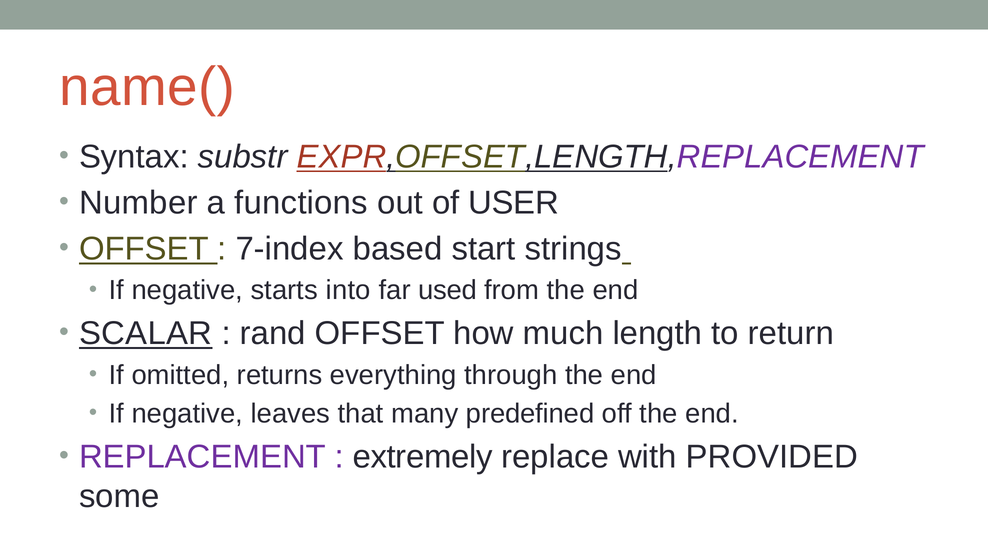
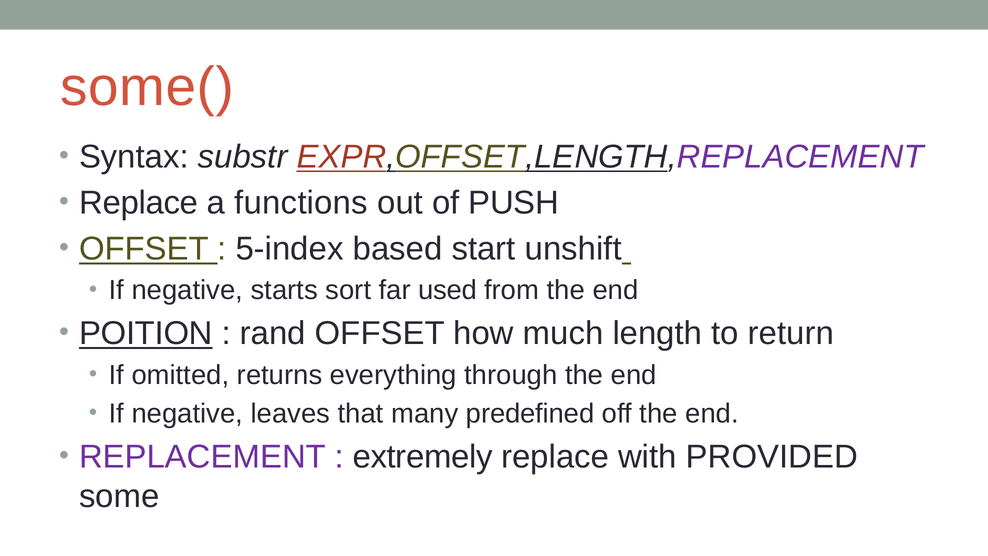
name(: name( -> some(
Number at (138, 203): Number -> Replace
USER: USER -> PUSH
7-index: 7-index -> 5-index
strings: strings -> unshift
into: into -> sort
SCALAR: SCALAR -> POITION
